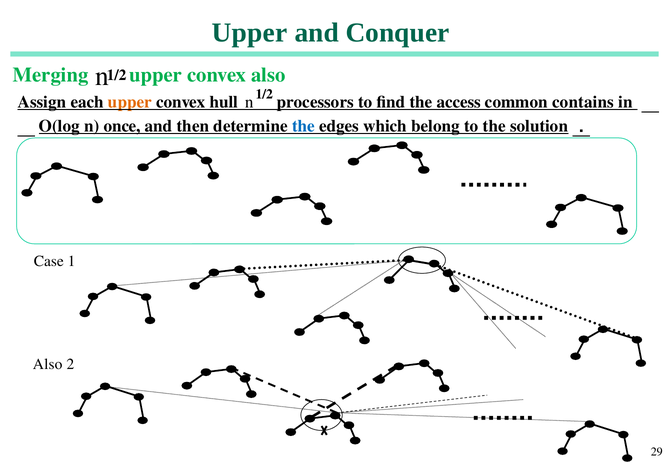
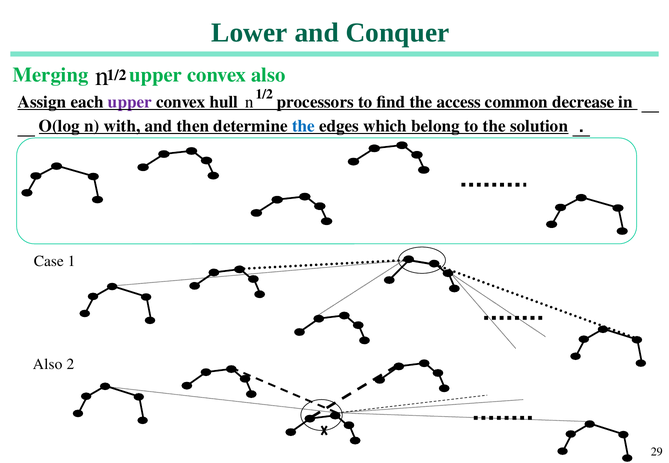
Upper at (249, 33): Upper -> Lower
upper at (130, 102) colour: orange -> purple
contains: contains -> decrease
once: once -> with
